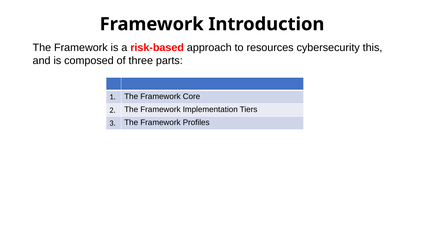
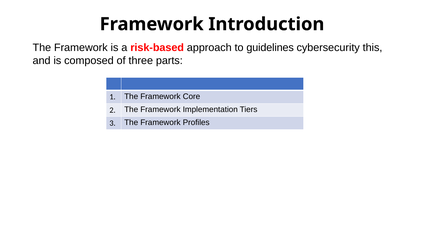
resources: resources -> guidelines
